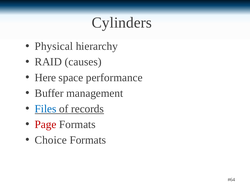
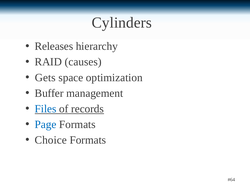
Physical: Physical -> Releases
Here: Here -> Gets
performance: performance -> optimization
Page colour: red -> blue
